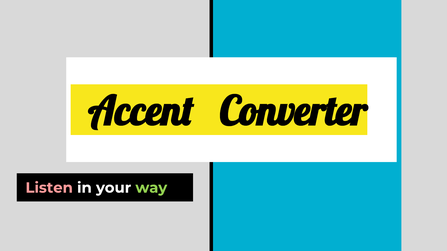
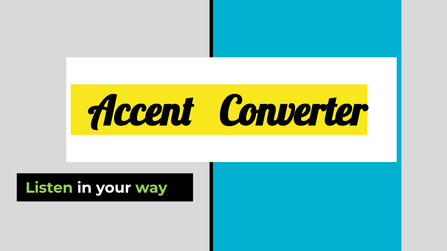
Listen colour: pink -> light green
